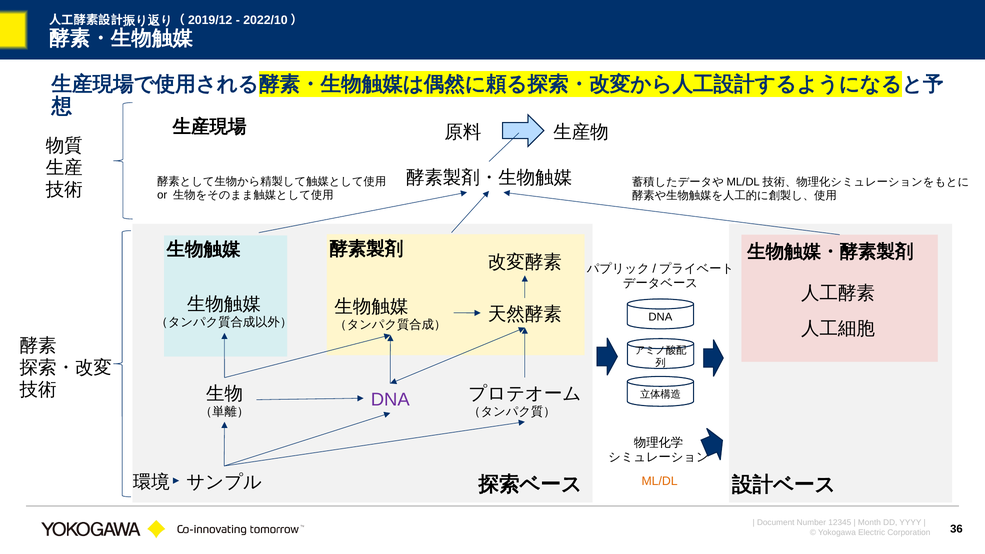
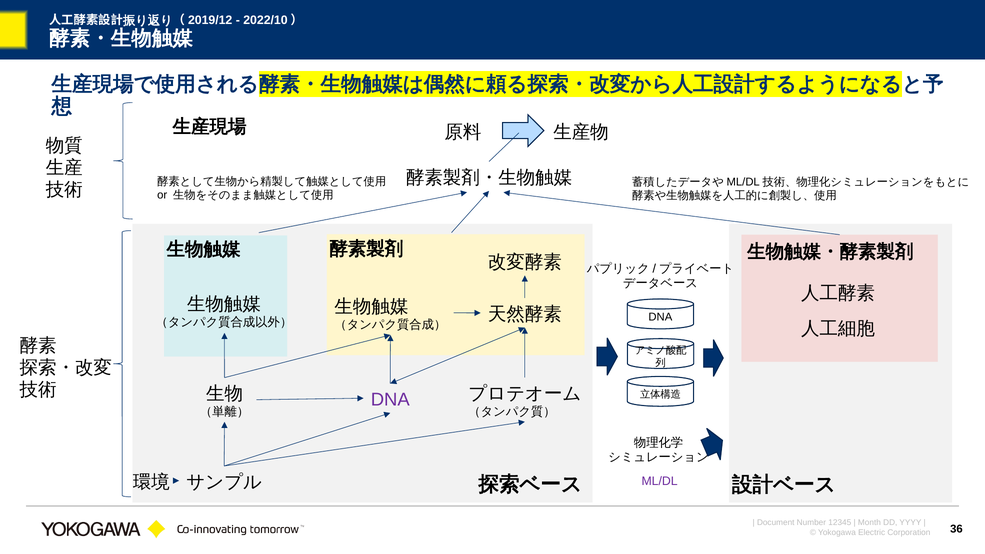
ML/DL colour: orange -> purple
